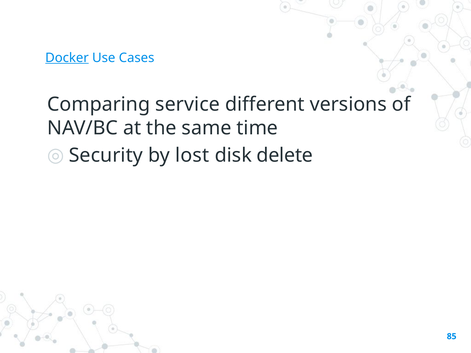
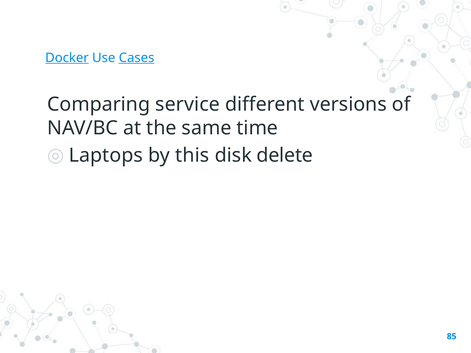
Cases underline: none -> present
Security: Security -> Laptops
lost: lost -> this
